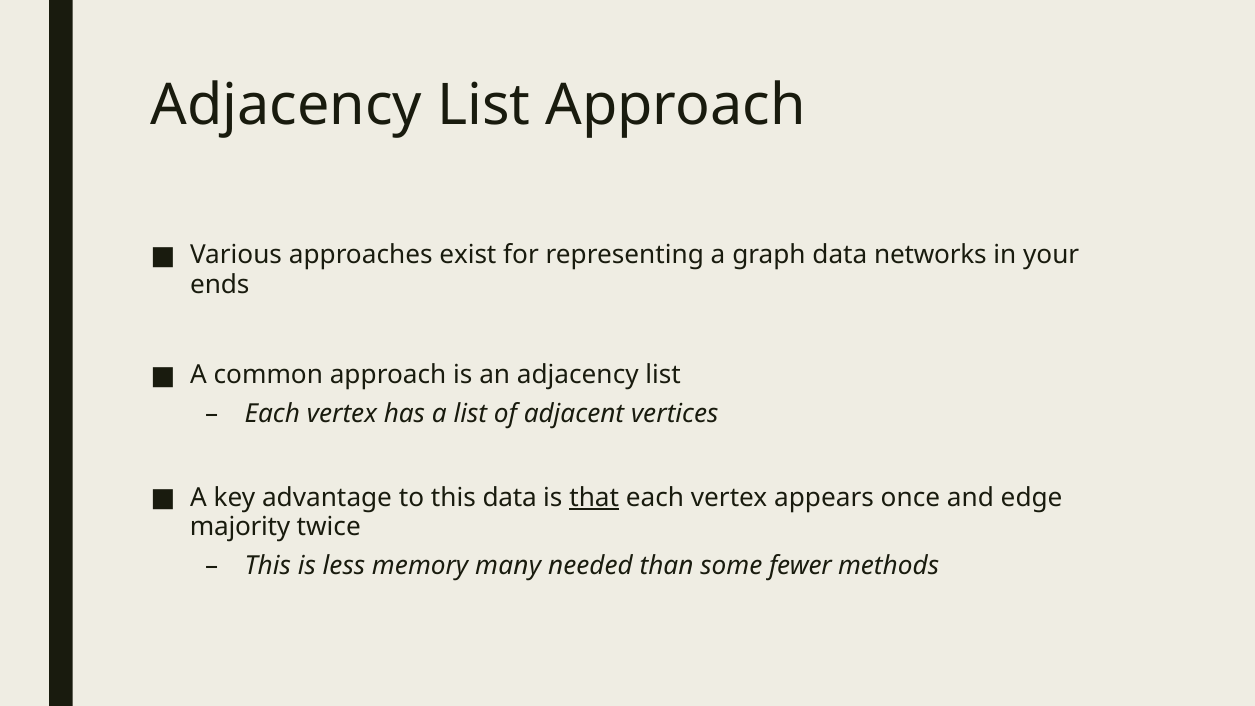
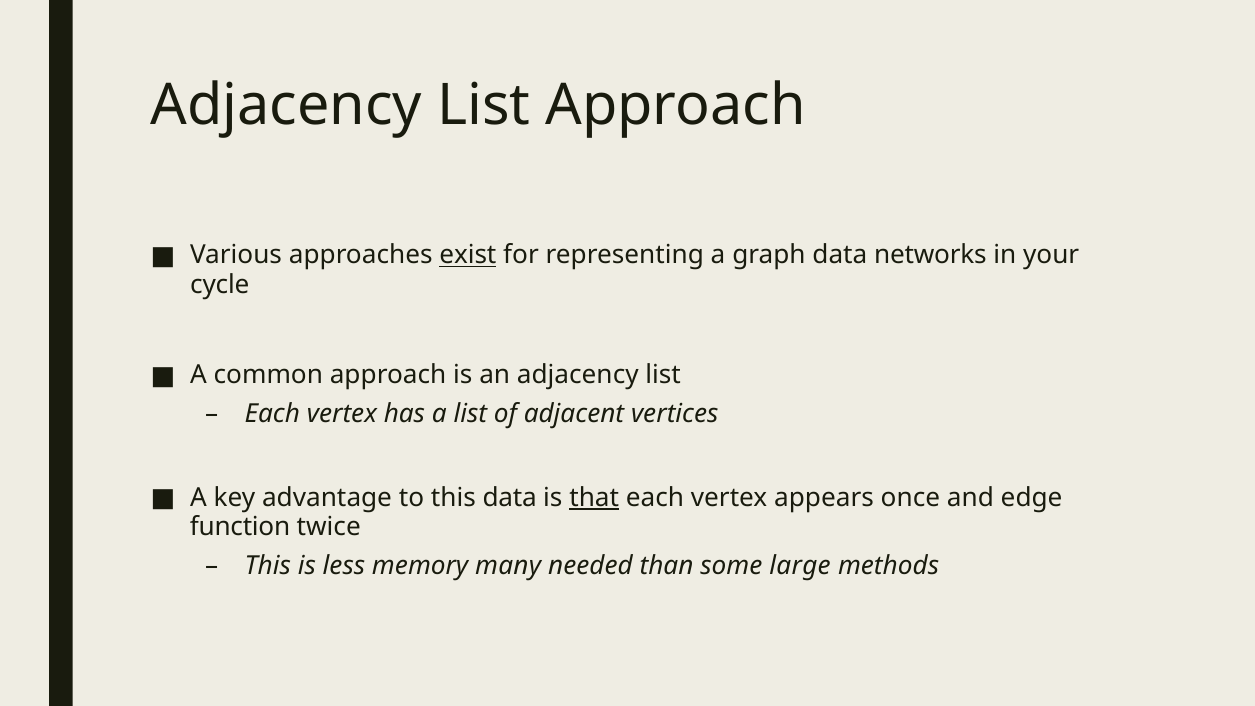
exist underline: none -> present
ends: ends -> cycle
majority: majority -> function
fewer: fewer -> large
